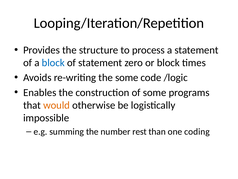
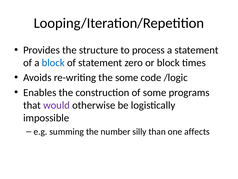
would colour: orange -> purple
rest: rest -> silly
coding: coding -> affects
